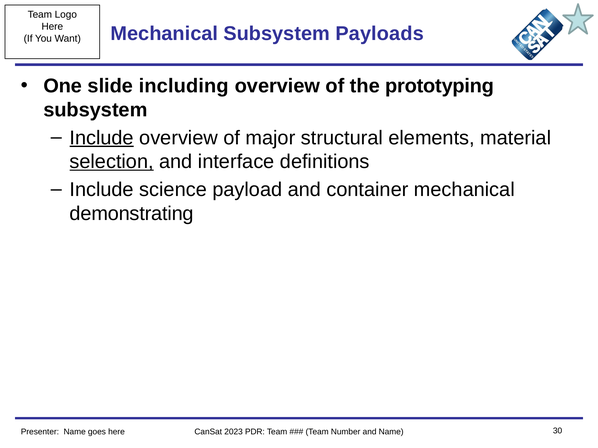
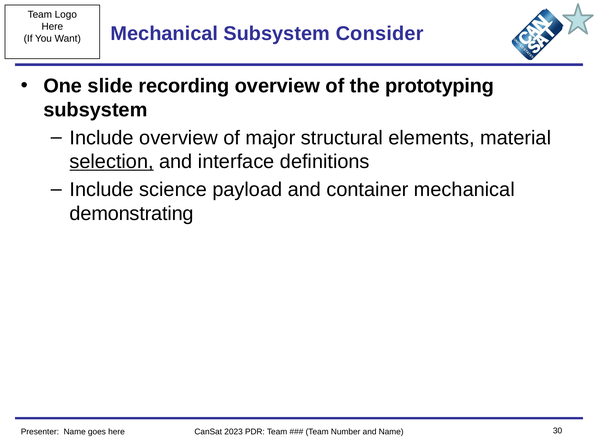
Payloads: Payloads -> Consider
including: including -> recording
Include at (102, 138) underline: present -> none
